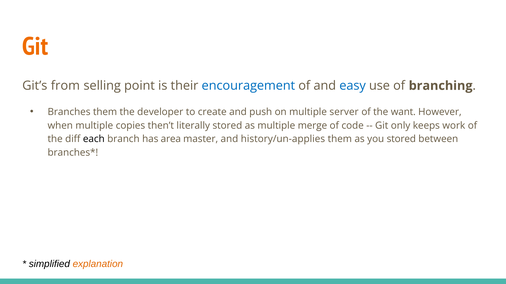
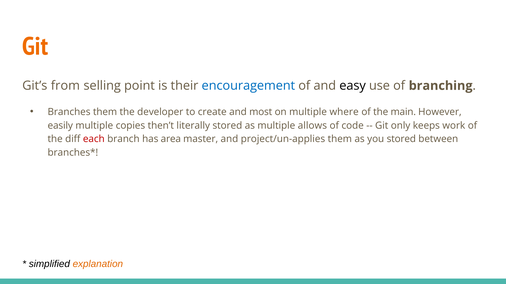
easy colour: blue -> black
push: push -> most
server: server -> where
want: want -> main
when: when -> easily
merge: merge -> allows
each colour: black -> red
history/un-applies: history/un-applies -> project/un-applies
